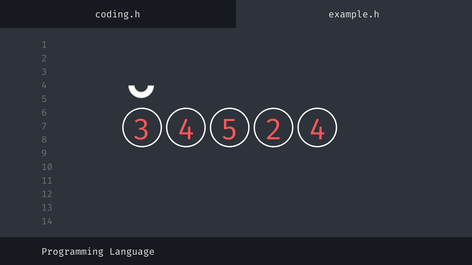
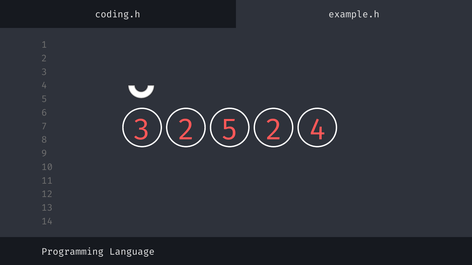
4 at (186, 130): 4 -> 2
